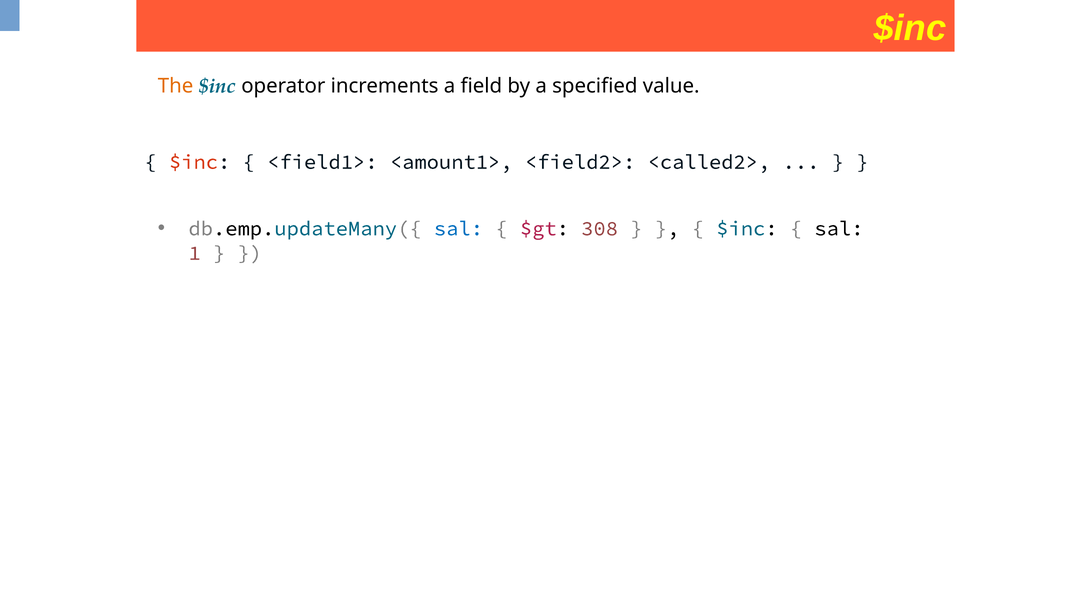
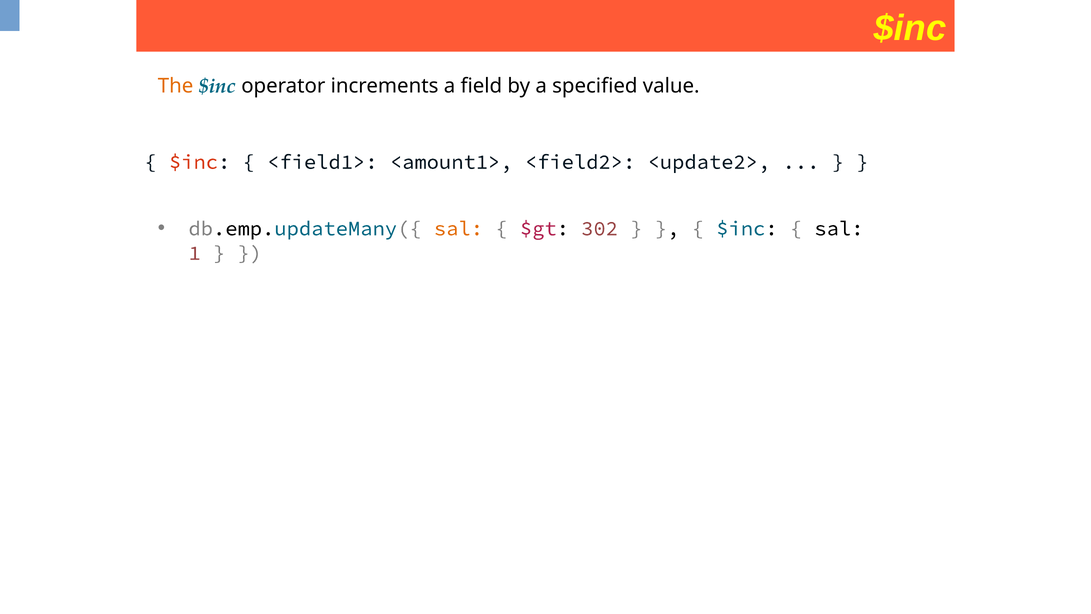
<called2>: <called2> -> <update2>
sal at (458, 228) colour: blue -> orange
308: 308 -> 302
